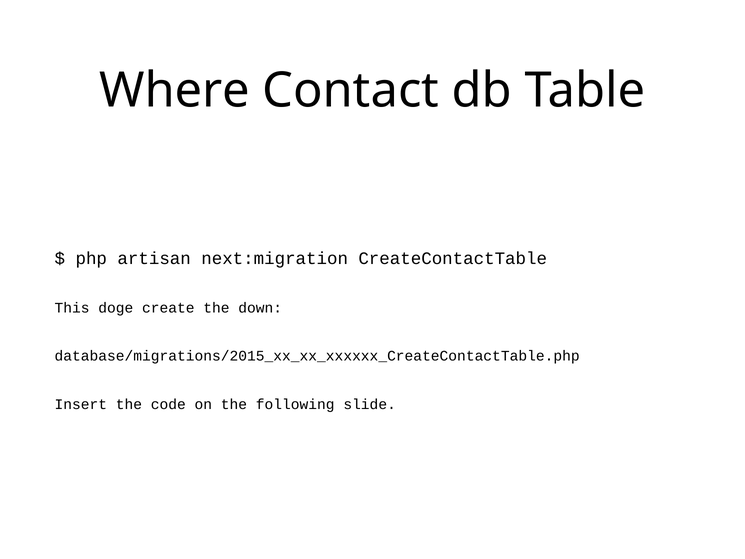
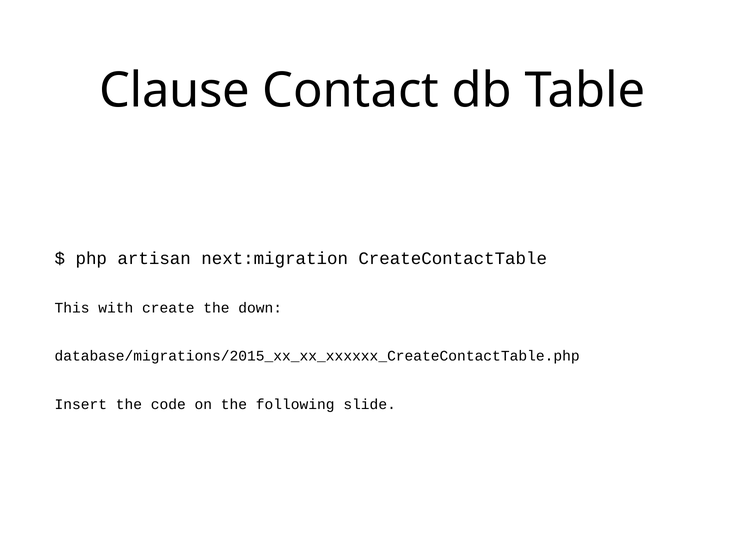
Where: Where -> Clause
doge: doge -> with
